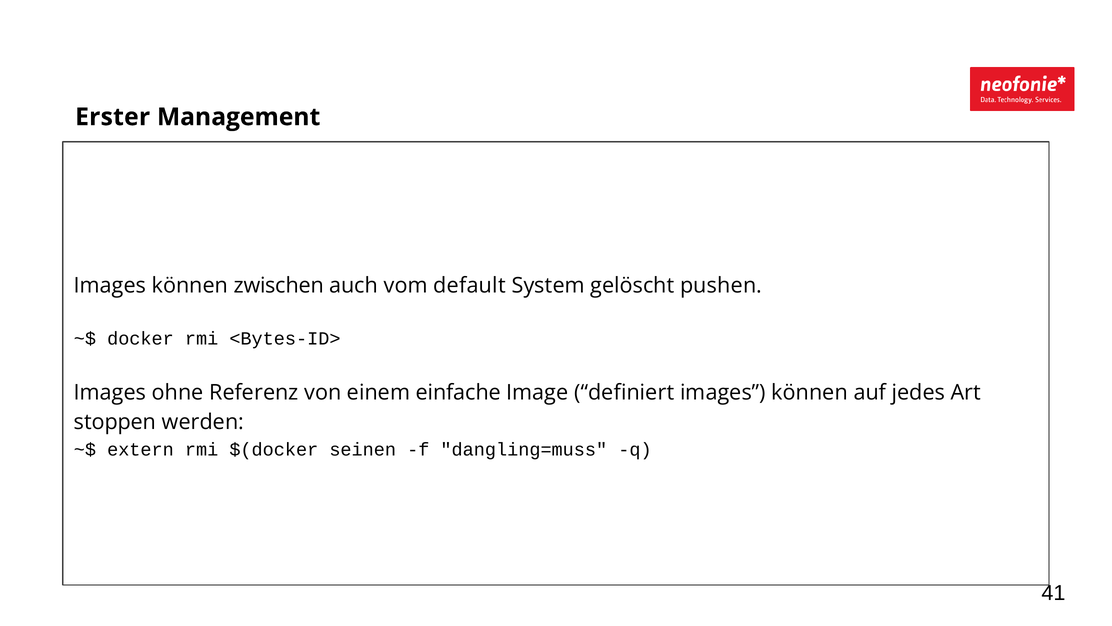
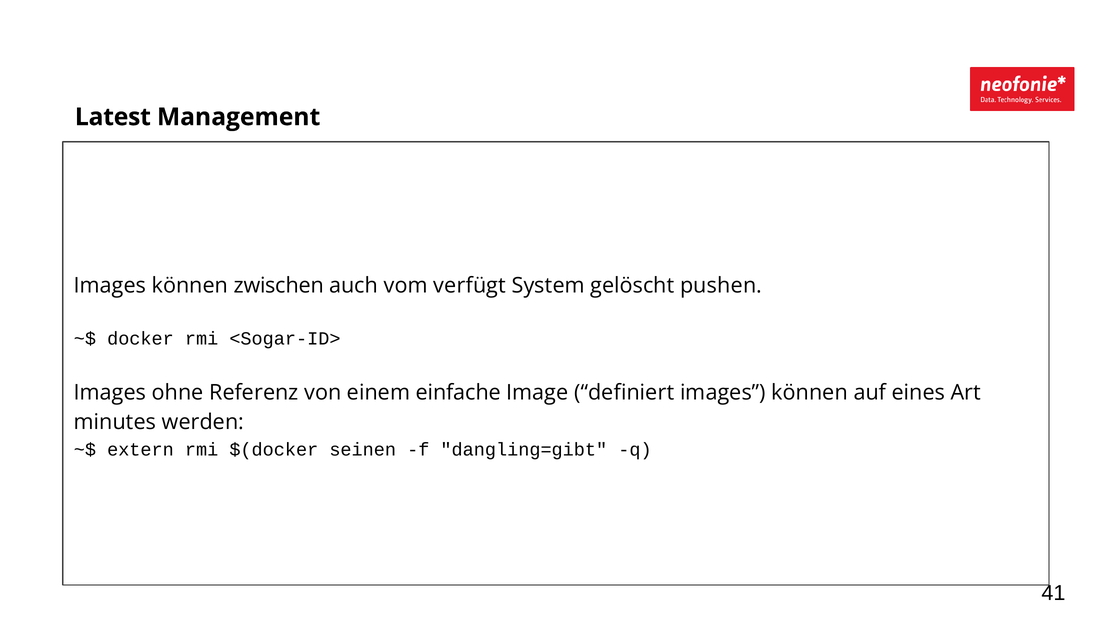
Erster: Erster -> Latest
default: default -> verfügt
<Bytes-ID>: <Bytes-ID> -> <Sogar-ID>
jedes: jedes -> eines
stoppen: stoppen -> minutes
dangling=muss: dangling=muss -> dangling=gibt
